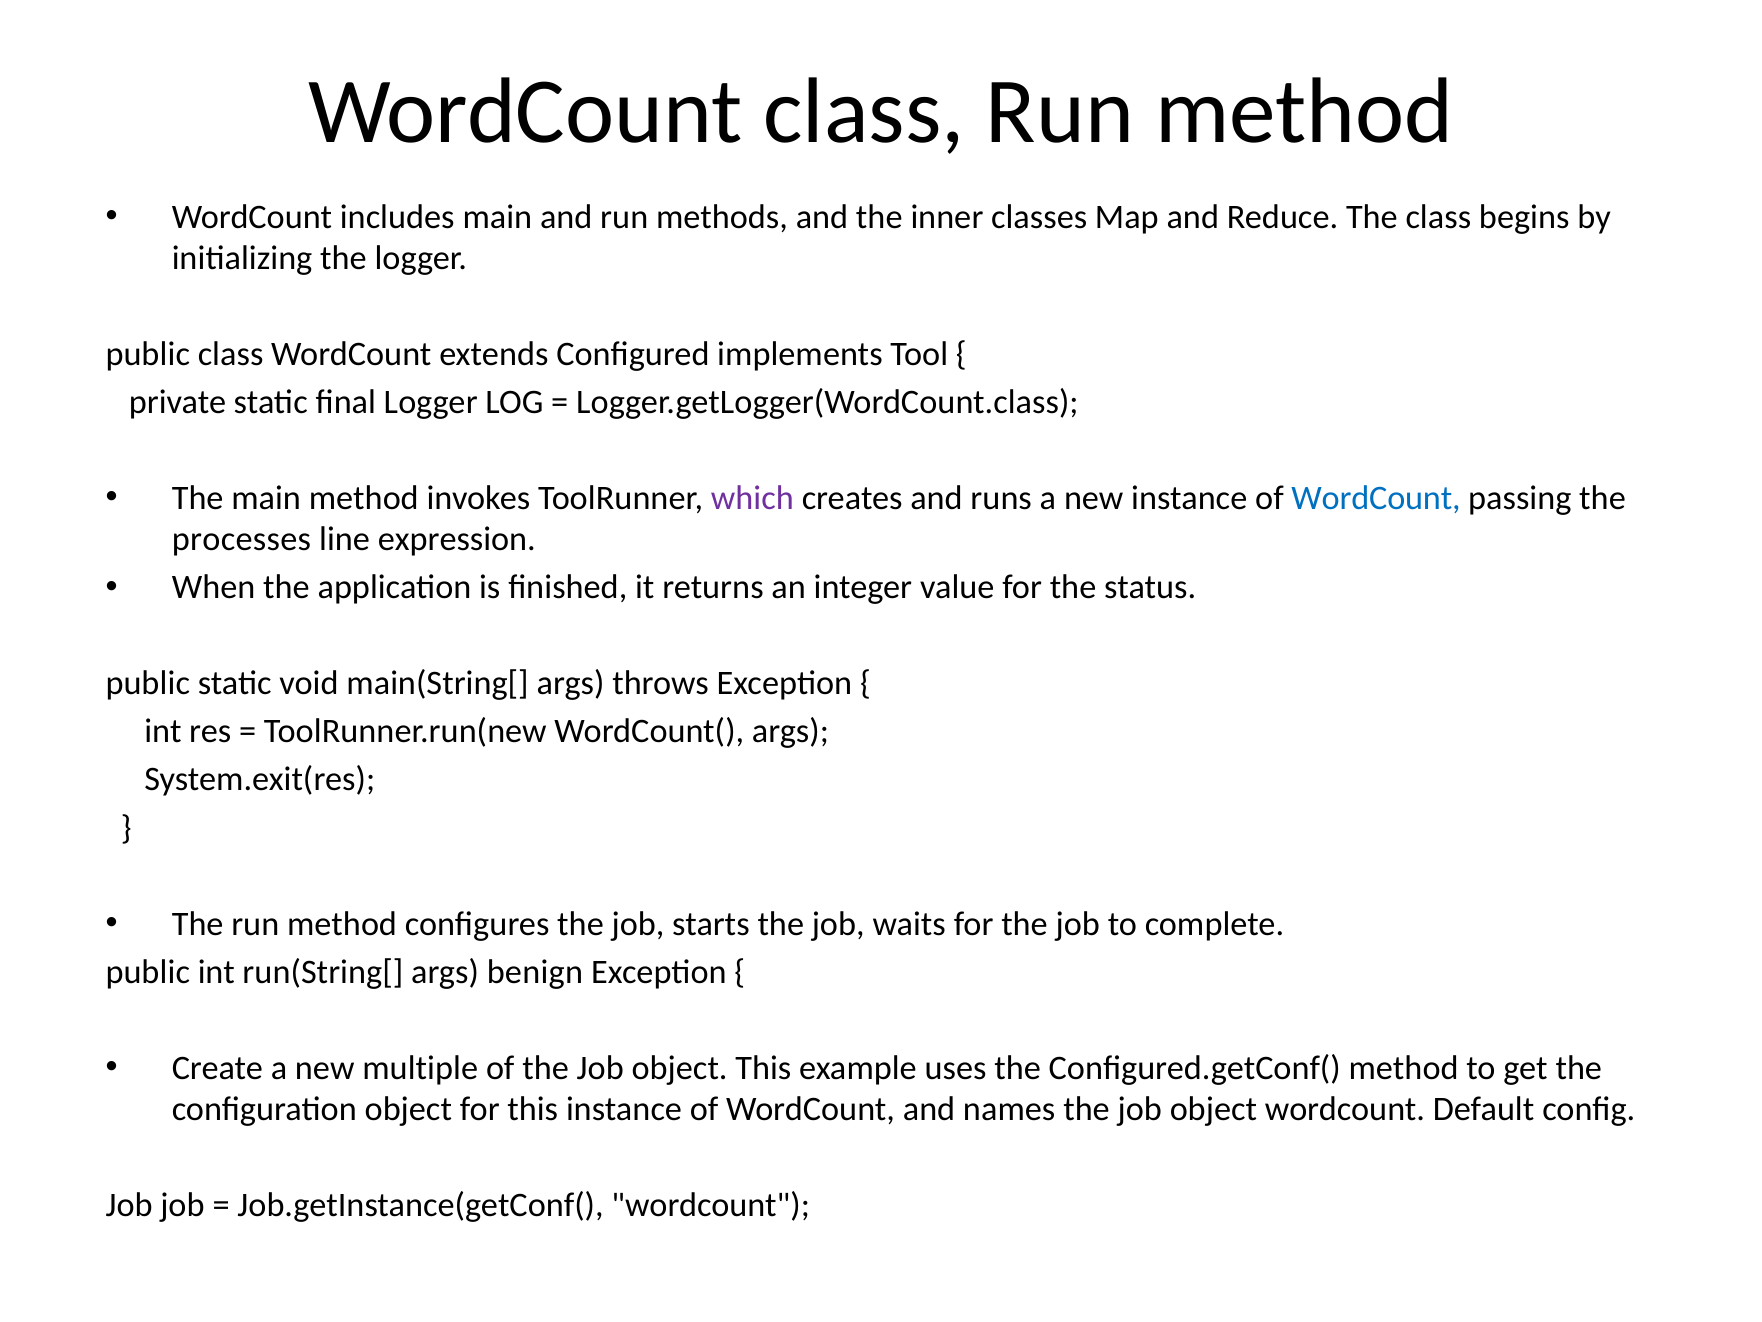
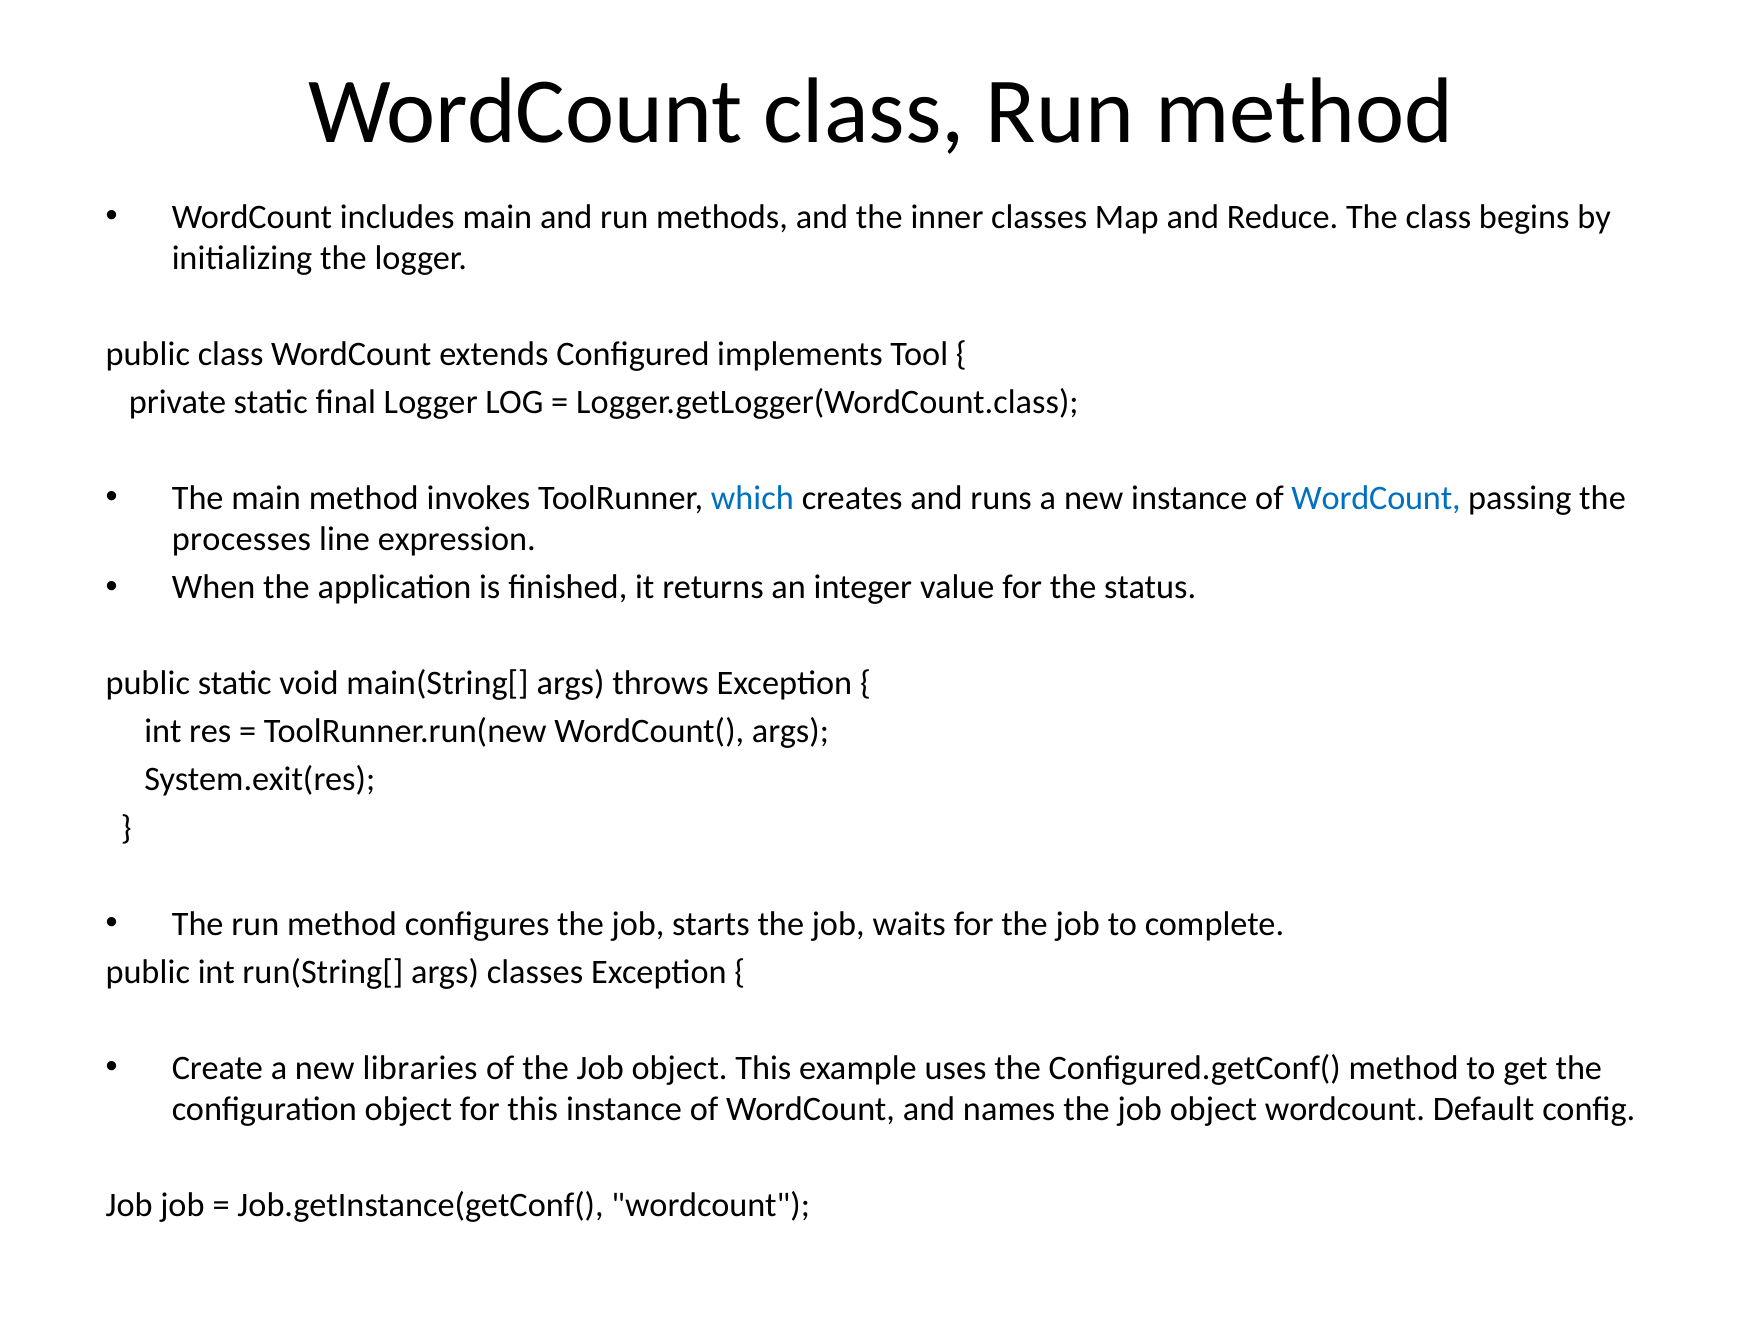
which colour: purple -> blue
args benign: benign -> classes
multiple: multiple -> libraries
